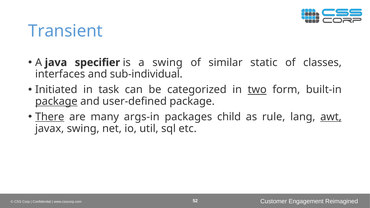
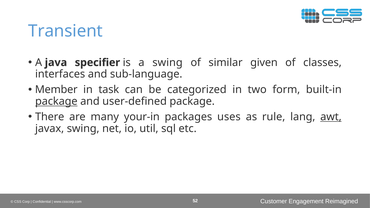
static: static -> given
sub-individual: sub-individual -> sub-language
Initiated: Initiated -> Member
two underline: present -> none
There underline: present -> none
args-in: args-in -> your-in
child: child -> uses
